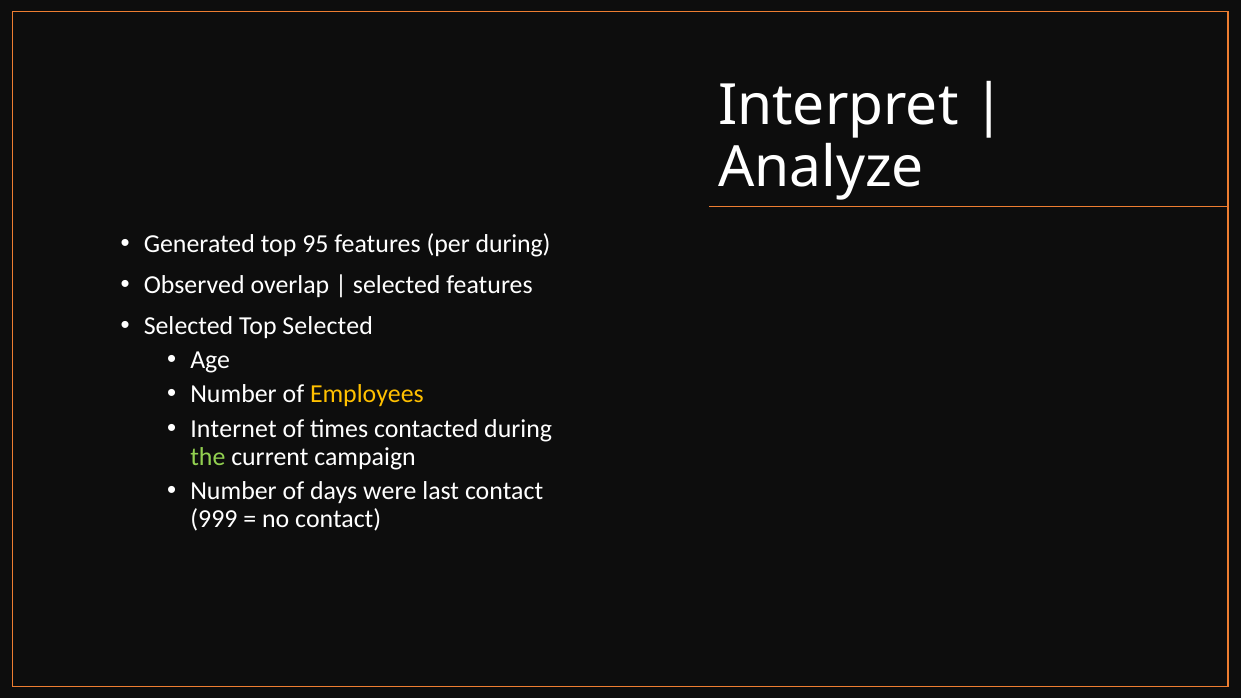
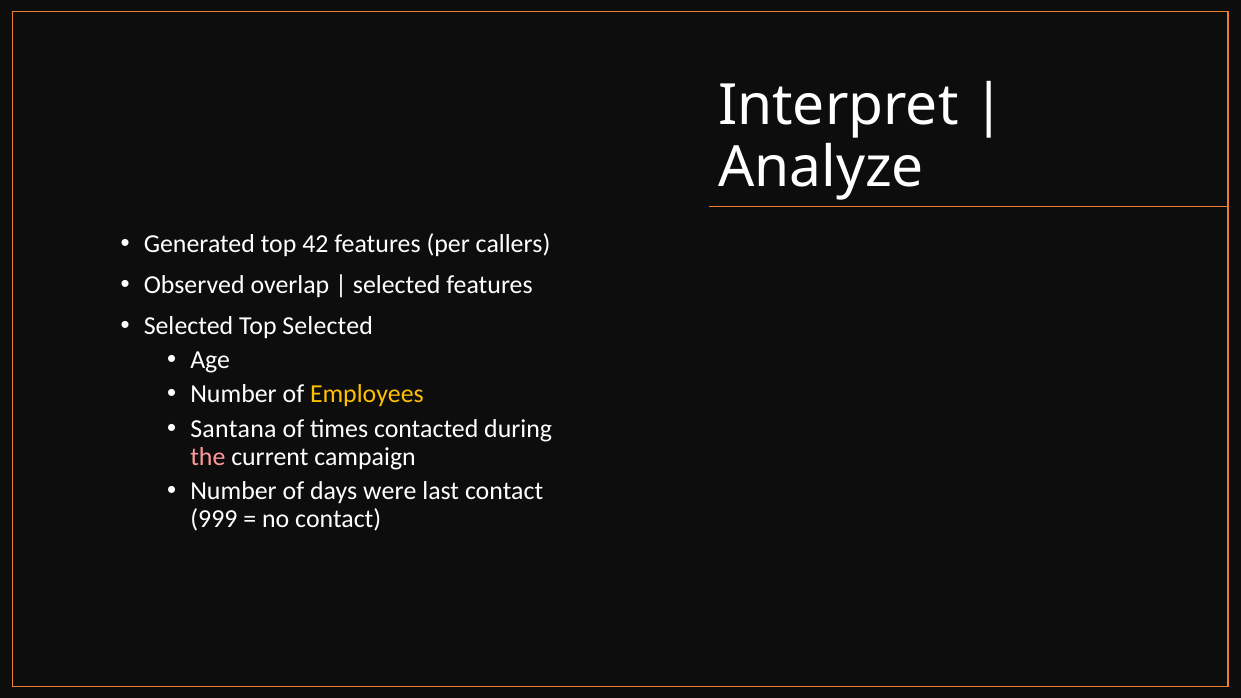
95: 95 -> 42
per during: during -> callers
Internet: Internet -> Santana
the colour: light green -> pink
